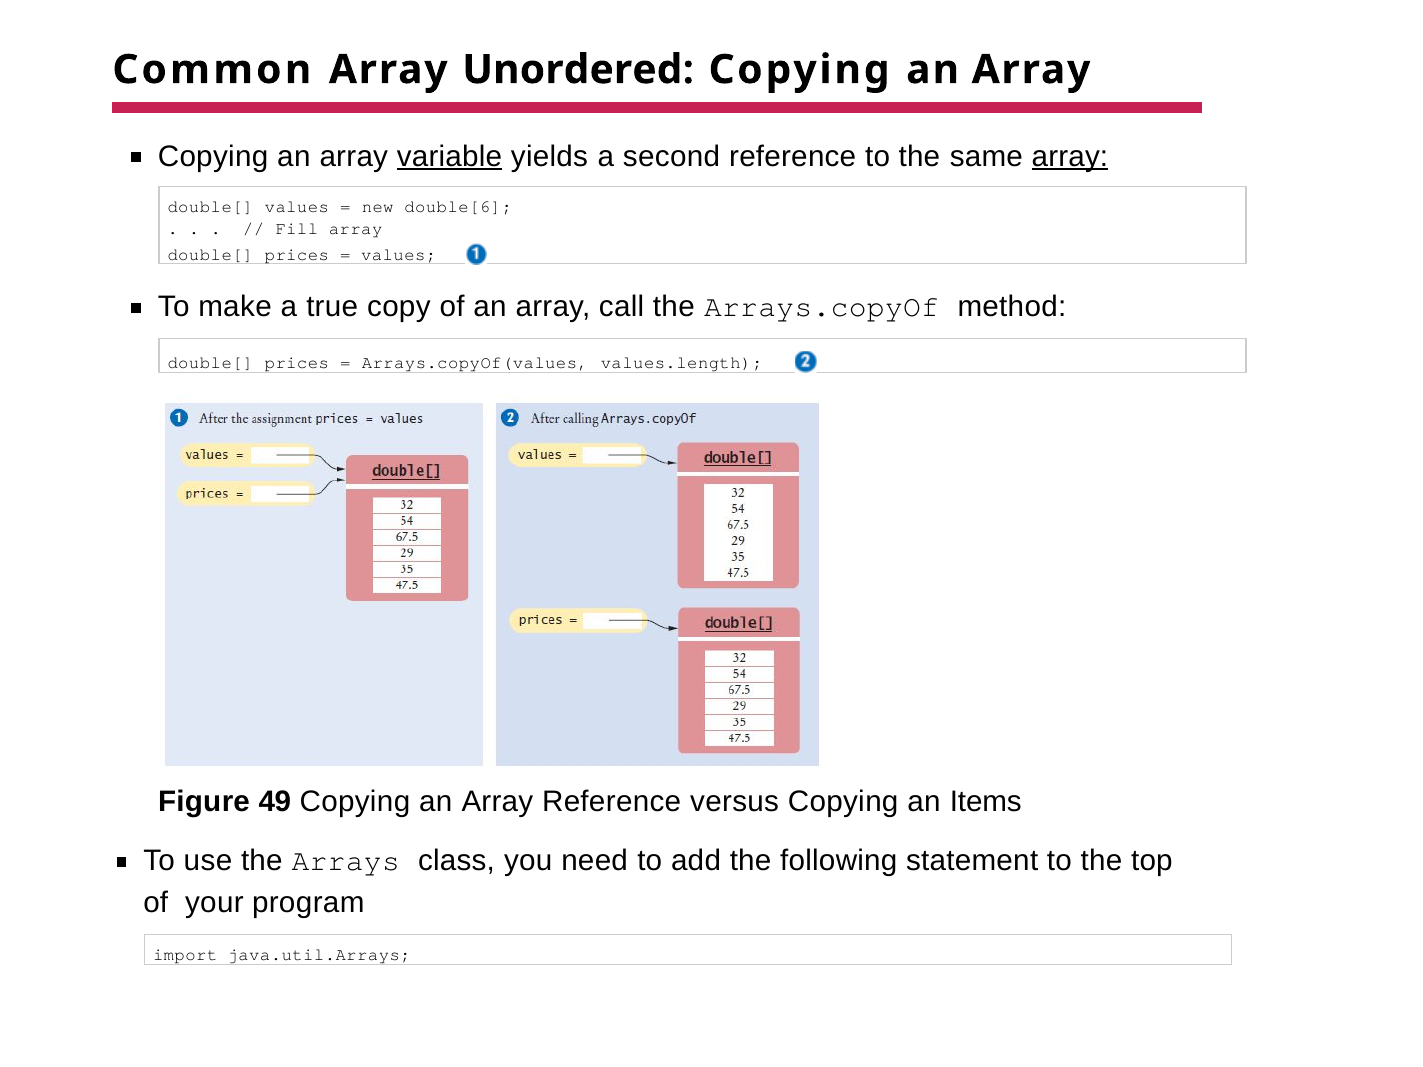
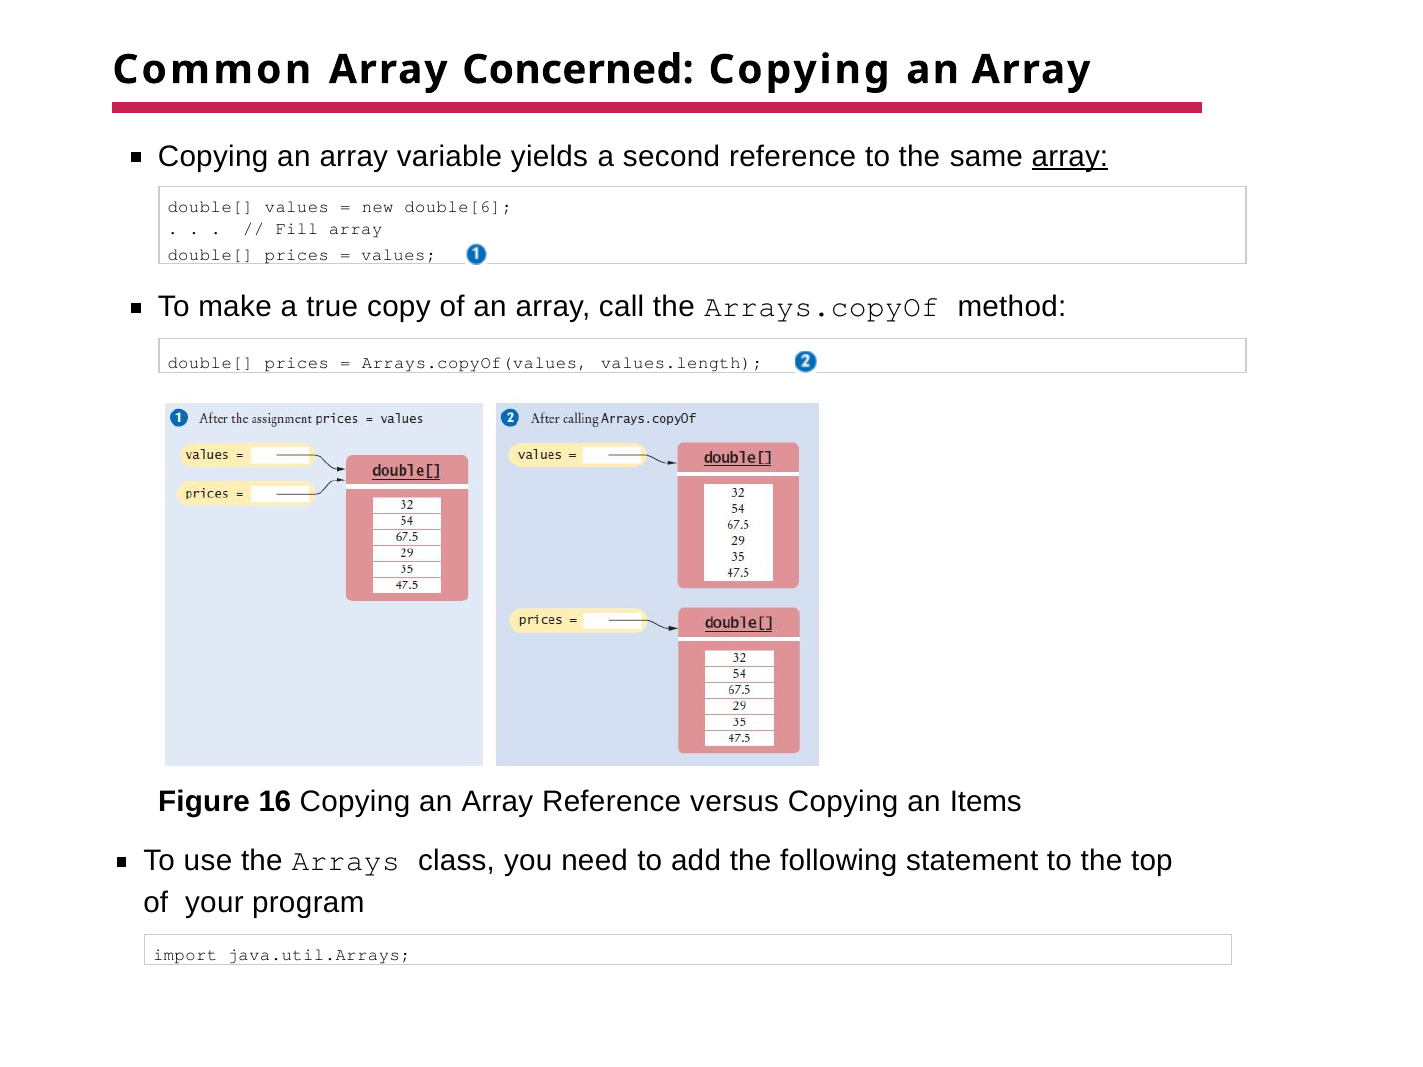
Unordered: Unordered -> Concerned
variable underline: present -> none
49: 49 -> 16
